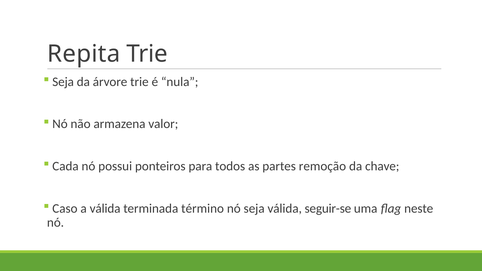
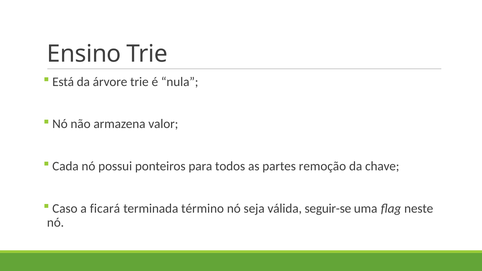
Repita: Repita -> Ensino
Seja at (63, 82): Seja -> Está
a válida: válida -> ficará
